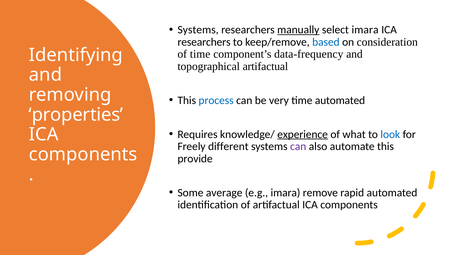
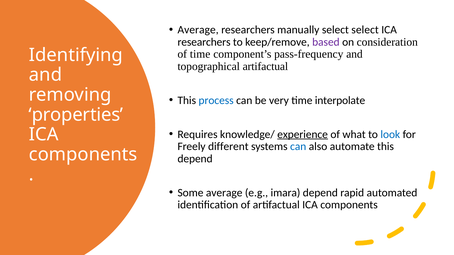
Systems at (198, 30): Systems -> Average
manually underline: present -> none
select imara: imara -> select
based colour: blue -> purple
data-frequency: data-frequency -> pass-frequency
time automated: automated -> interpolate
can at (298, 147) colour: purple -> blue
provide at (195, 159): provide -> depend
imara remove: remove -> depend
